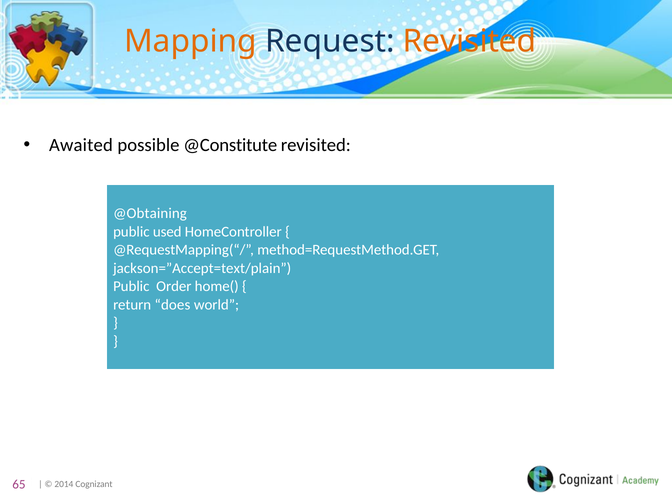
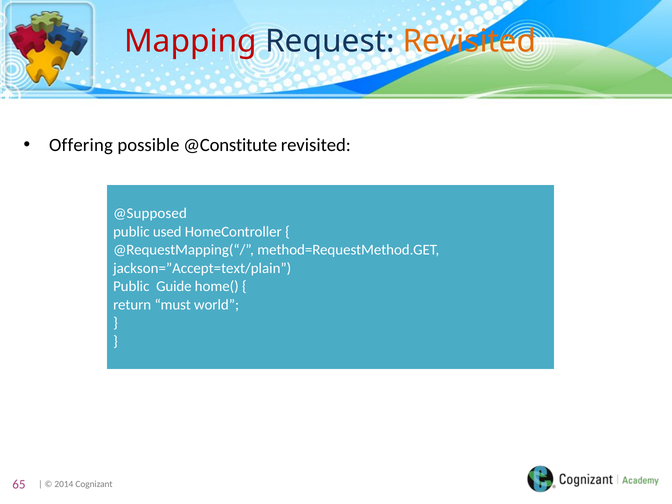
Mapping colour: orange -> red
Awaited: Awaited -> Offering
@Obtaining: @Obtaining -> @Supposed
Order: Order -> Guide
does: does -> must
